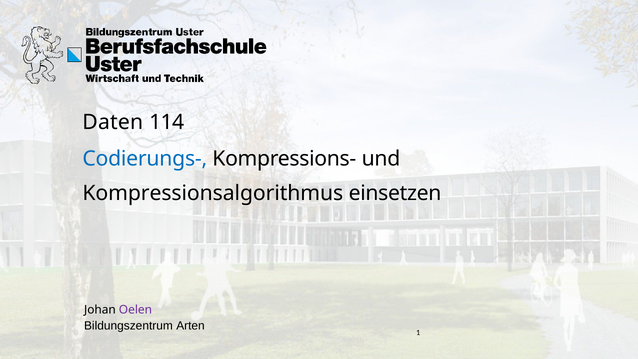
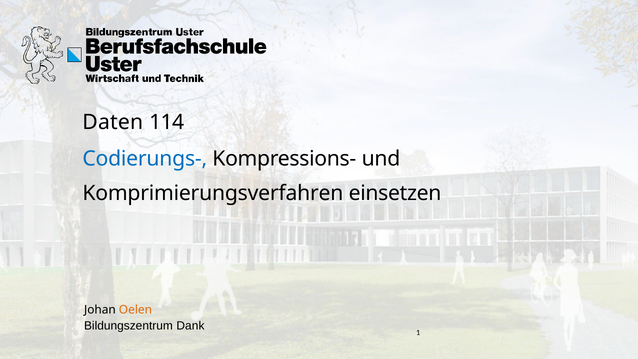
Kompressionsalgorithmus: Kompressionsalgorithmus -> Komprimierungsverfahren
Oelen colour: purple -> orange
Arten: Arten -> Dank
